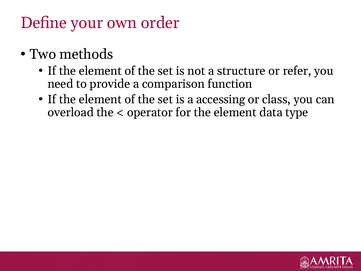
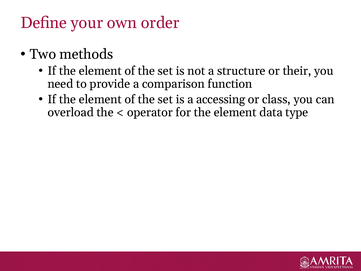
refer: refer -> their
